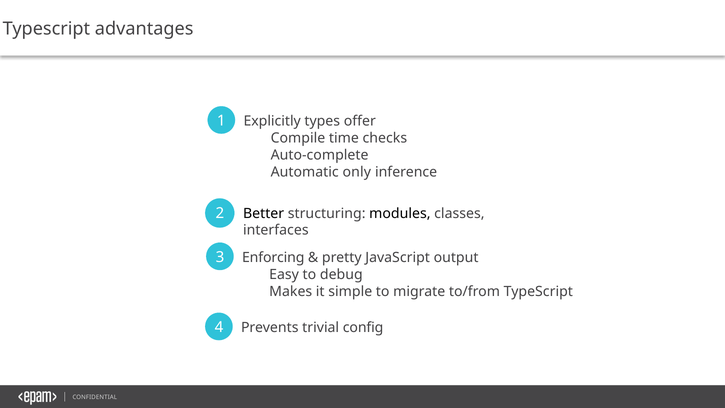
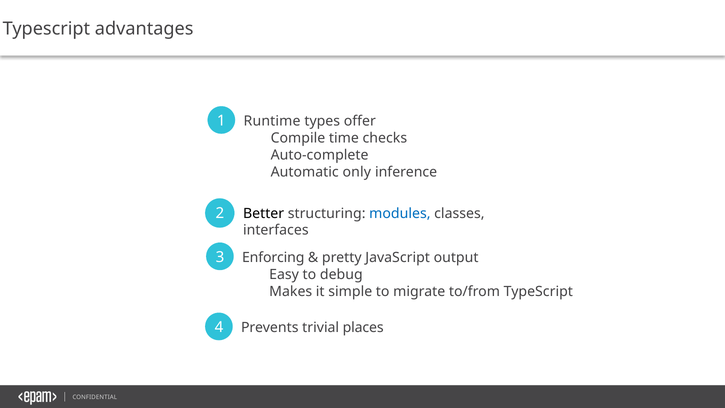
Explicitly: Explicitly -> Runtime
modules colour: black -> blue
config: config -> places
